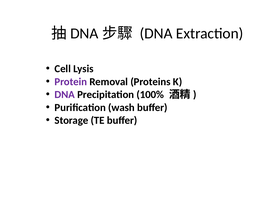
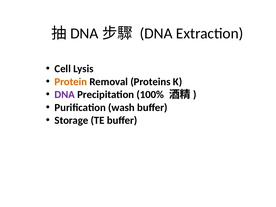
Protein colour: purple -> orange
